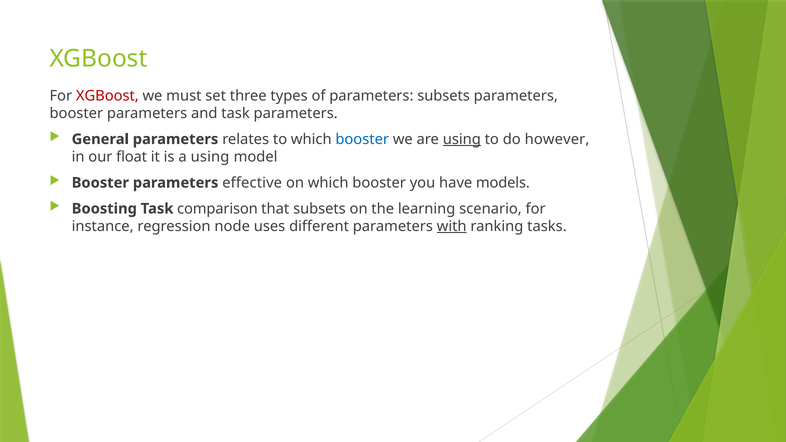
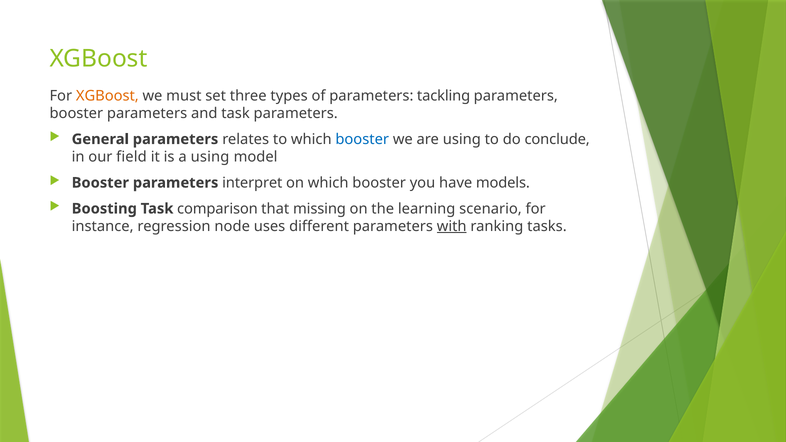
XGBoost at (107, 96) colour: red -> orange
parameters subsets: subsets -> tackling
using at (462, 139) underline: present -> none
however: however -> conclude
float: float -> field
effective: effective -> interpret
that subsets: subsets -> missing
